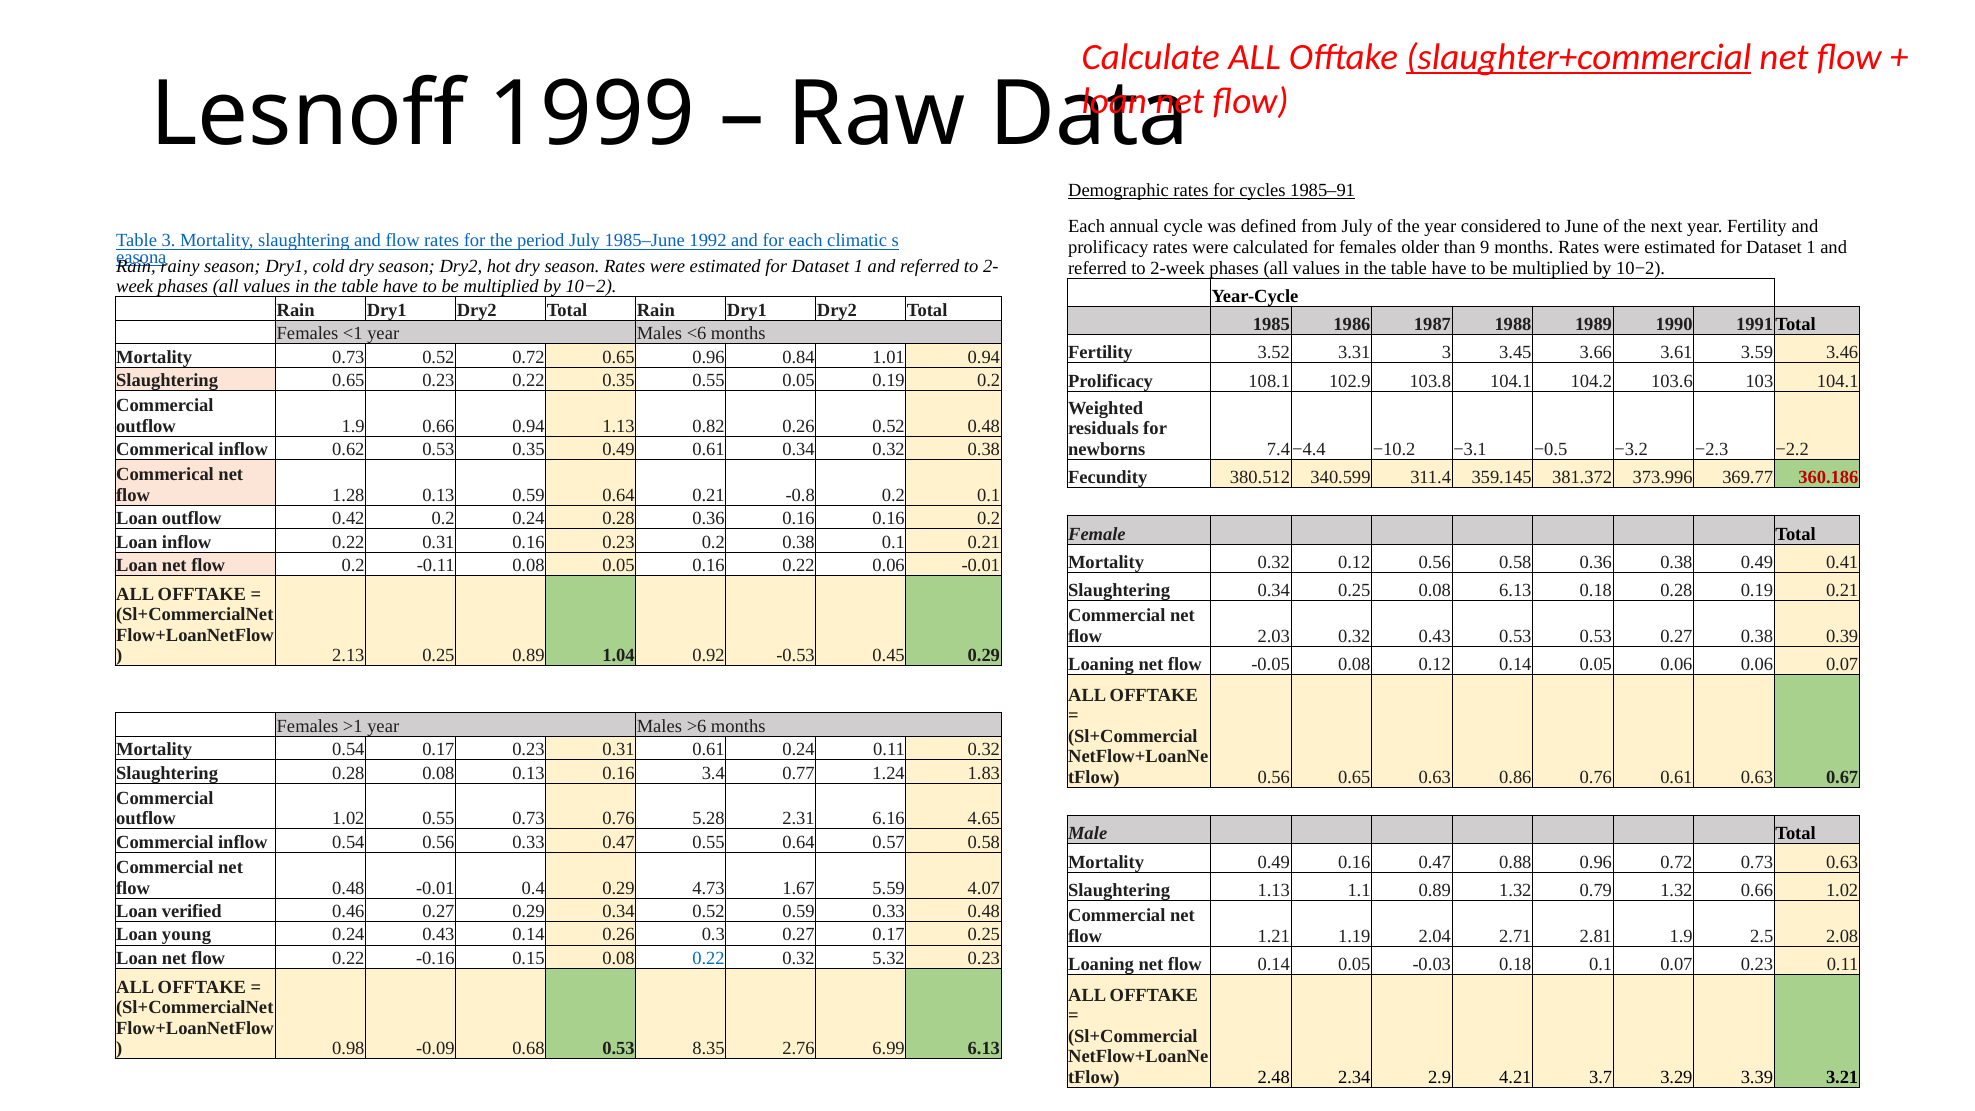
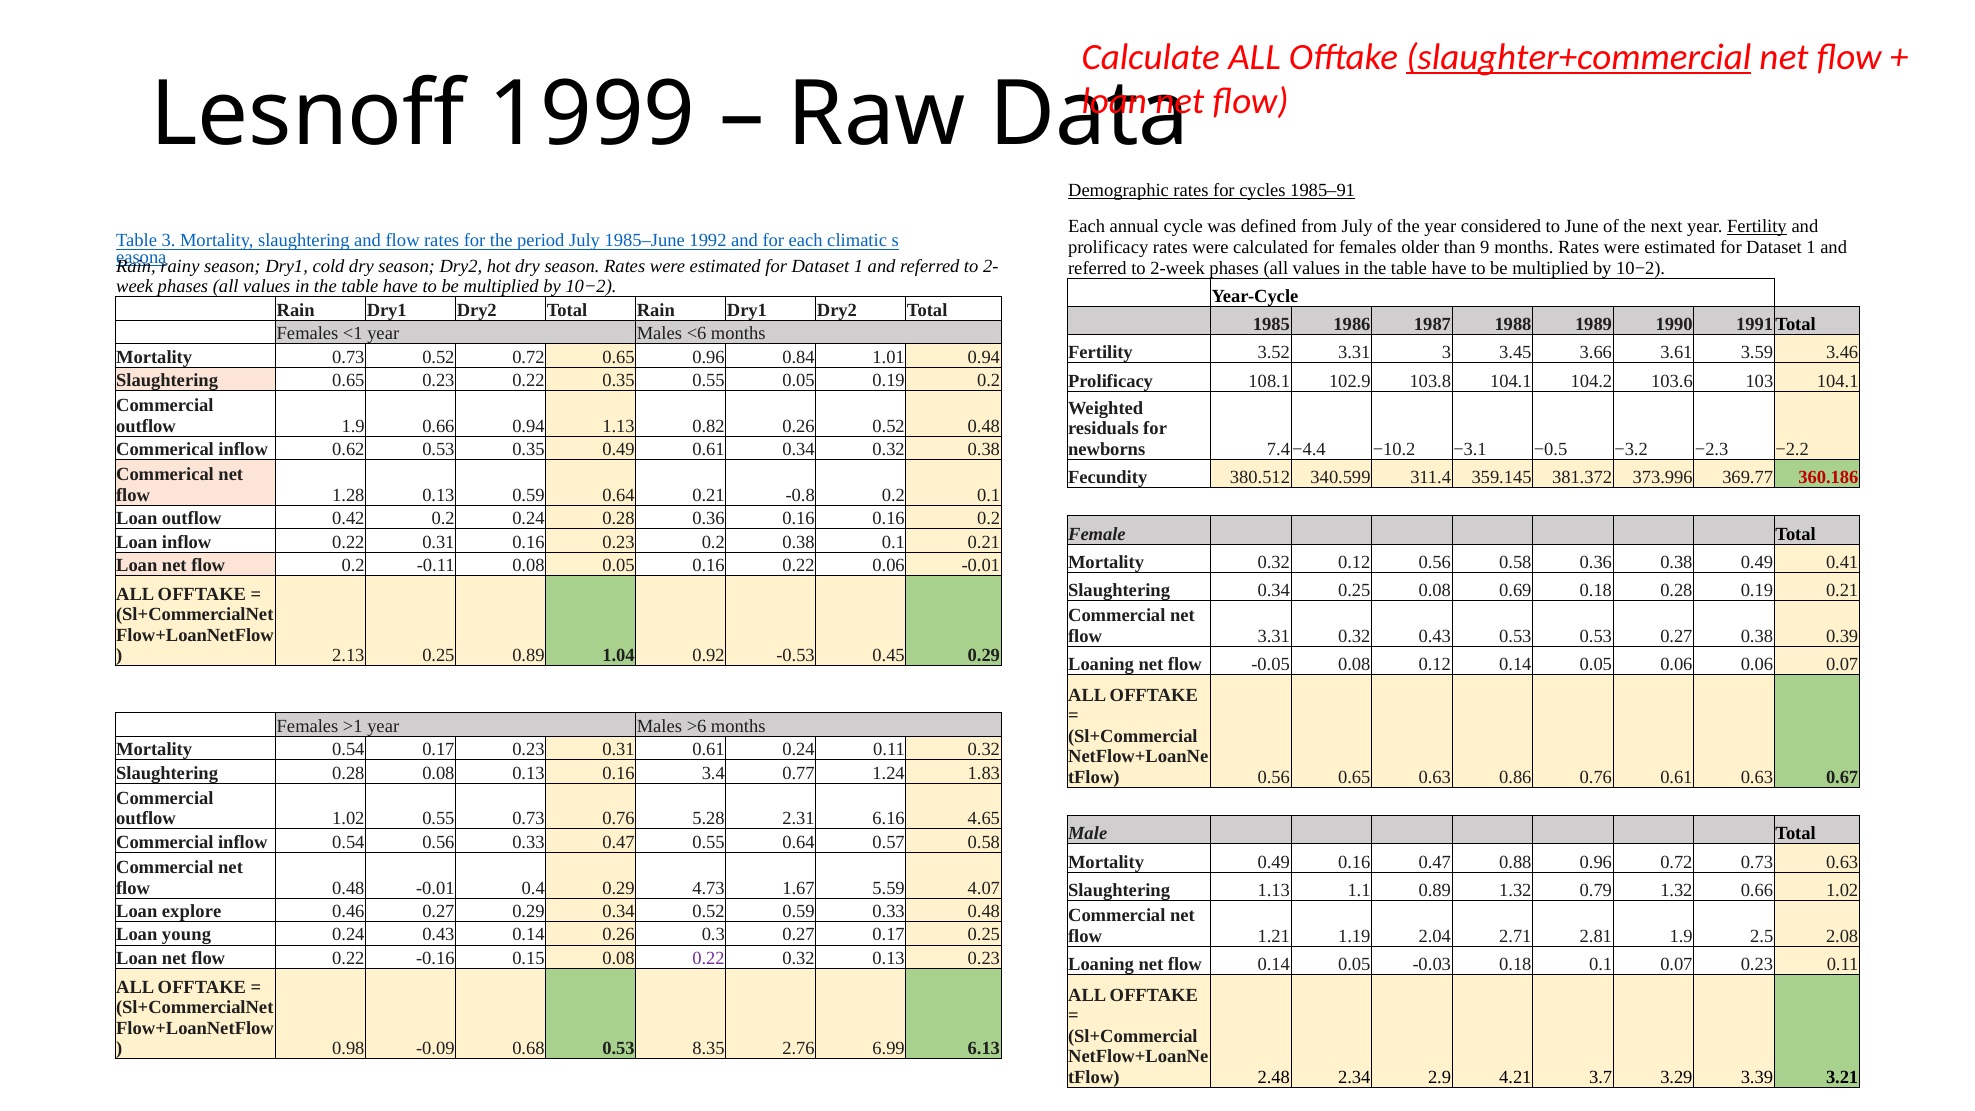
Fertility at (1757, 227) underline: none -> present
0.08 6.13: 6.13 -> 0.69
flow 2.03: 2.03 -> 3.31
verified: verified -> explore
0.22 at (709, 958) colour: blue -> purple
0.32 5.32: 5.32 -> 0.13
